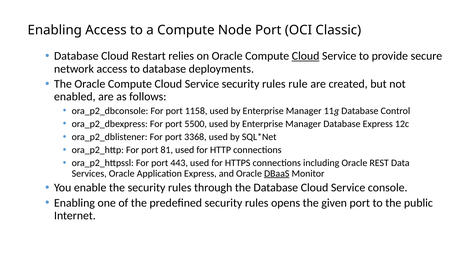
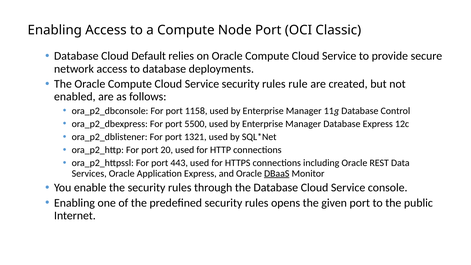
Restart: Restart -> Default
Cloud at (306, 56) underline: present -> none
3368: 3368 -> 1321
81: 81 -> 20
